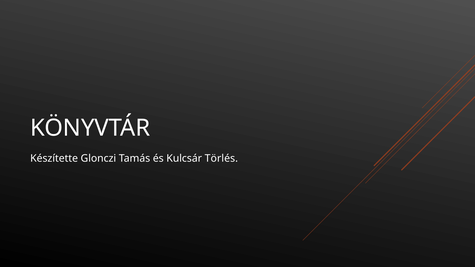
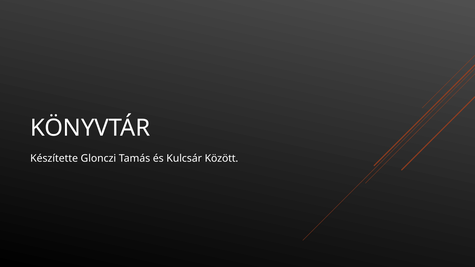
Törlés: Törlés -> Között
